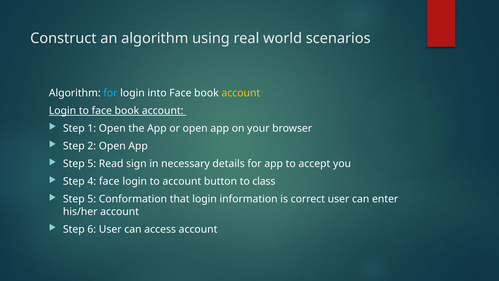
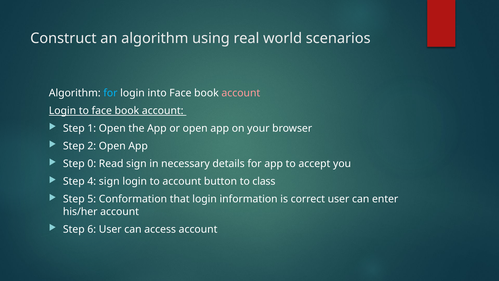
account at (241, 93) colour: yellow -> pink
5 at (92, 164): 5 -> 0
4 face: face -> sign
